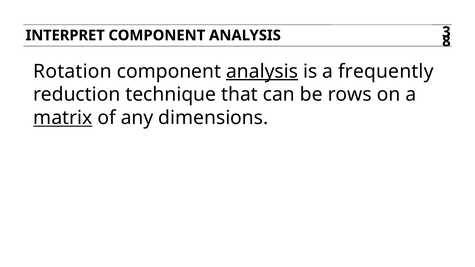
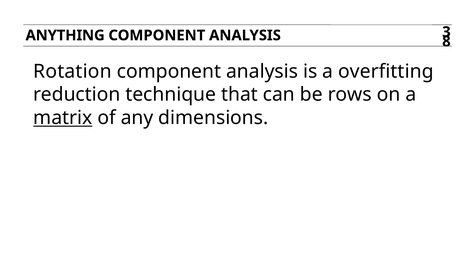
INTERPRET: INTERPRET -> ANYTHING
analysis at (262, 71) underline: present -> none
frequently: frequently -> overfitting
